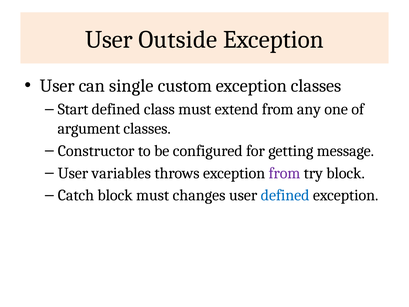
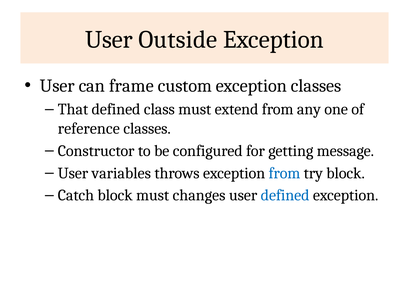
single: single -> frame
Start: Start -> That
argument: argument -> reference
from at (284, 173) colour: purple -> blue
